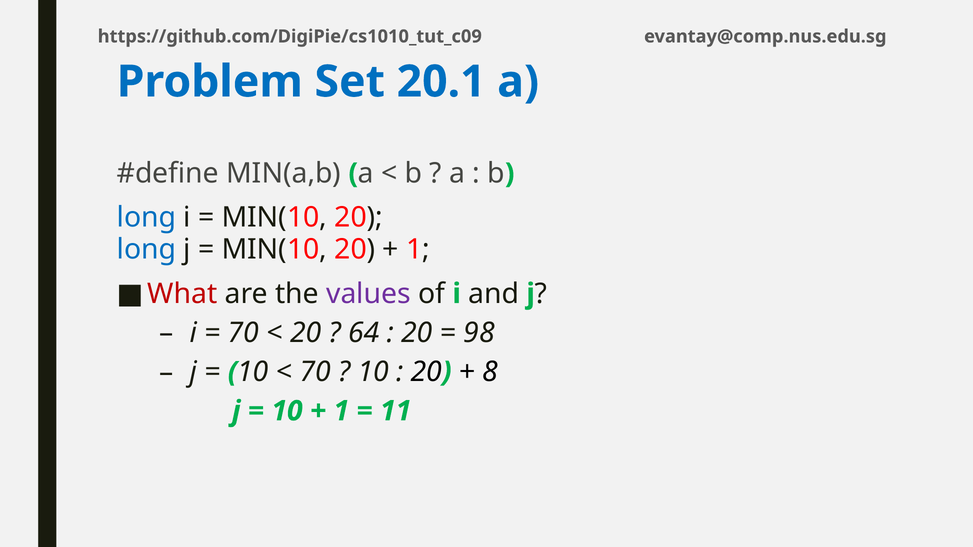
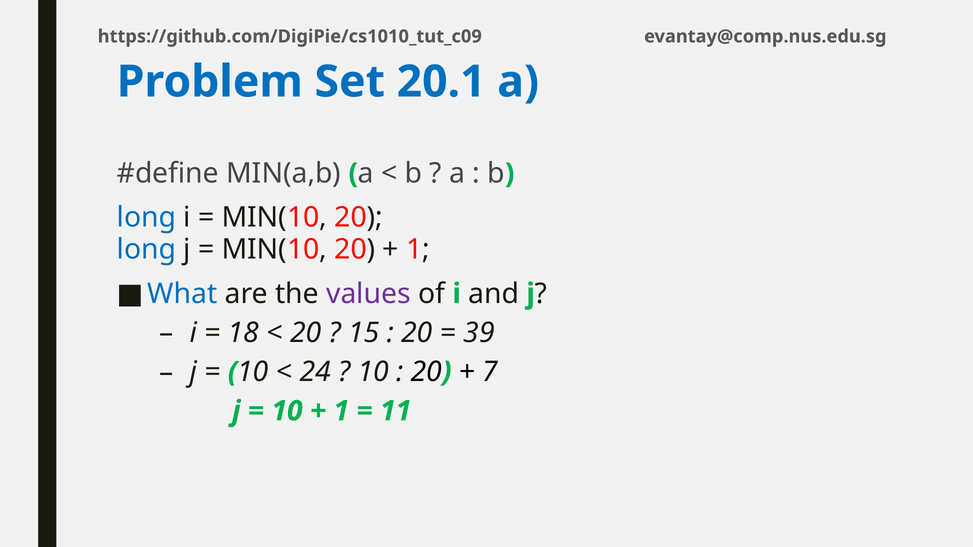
What colour: red -> blue
70 at (244, 333): 70 -> 18
64: 64 -> 15
98: 98 -> 39
70 at (315, 372): 70 -> 24
8: 8 -> 7
